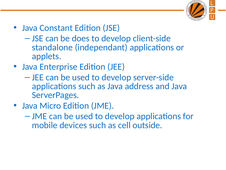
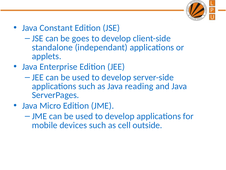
does: does -> goes
address: address -> reading
